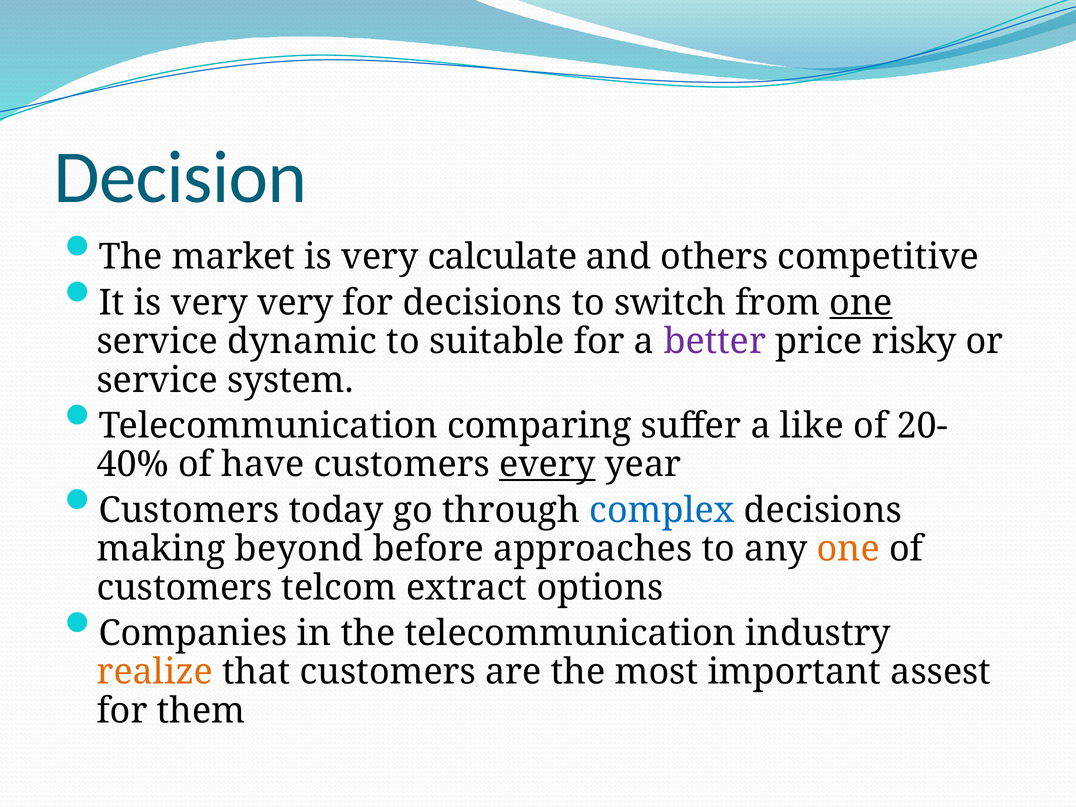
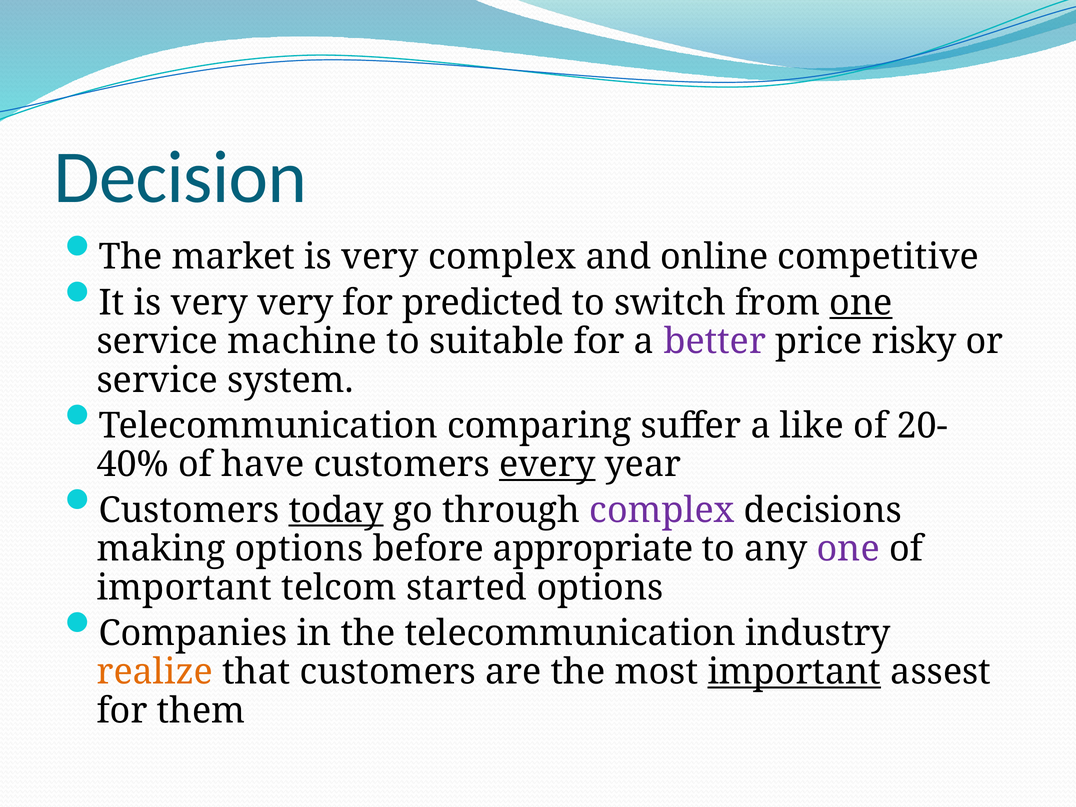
very calculate: calculate -> complex
others: others -> online
for decisions: decisions -> predicted
dynamic: dynamic -> machine
today underline: none -> present
complex at (662, 510) colour: blue -> purple
making beyond: beyond -> options
approaches: approaches -> appropriate
one at (848, 549) colour: orange -> purple
customers at (184, 588): customers -> important
extract: extract -> started
important at (794, 672) underline: none -> present
